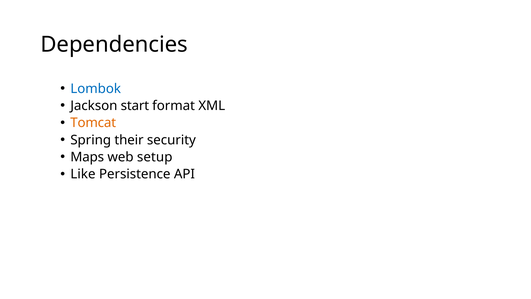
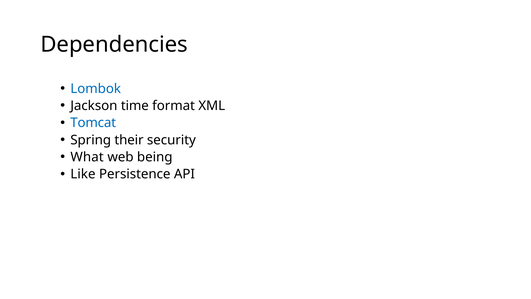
start: start -> time
Tomcat colour: orange -> blue
Maps: Maps -> What
setup: setup -> being
